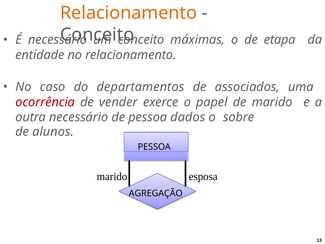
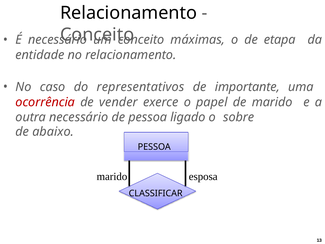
Relacionamento at (129, 13) colour: orange -> black
departamentos: departamentos -> representativos
associados: associados -> importante
dados: dados -> ligado
alunos: alunos -> abaixo
AGREGAÇÃO: AGREGAÇÃO -> CLASSIFICAR
